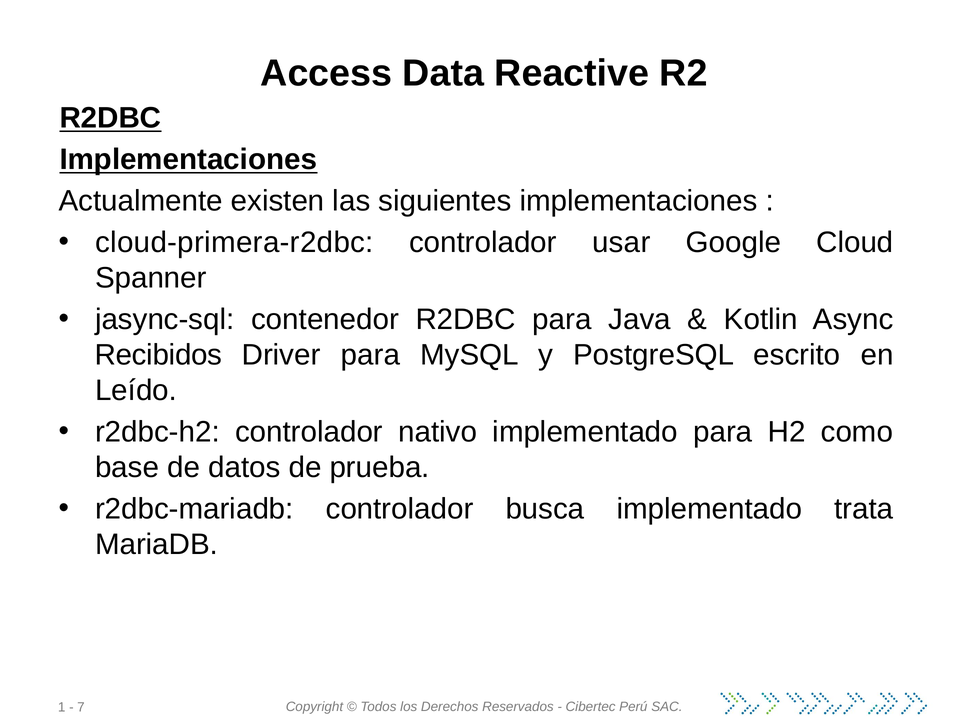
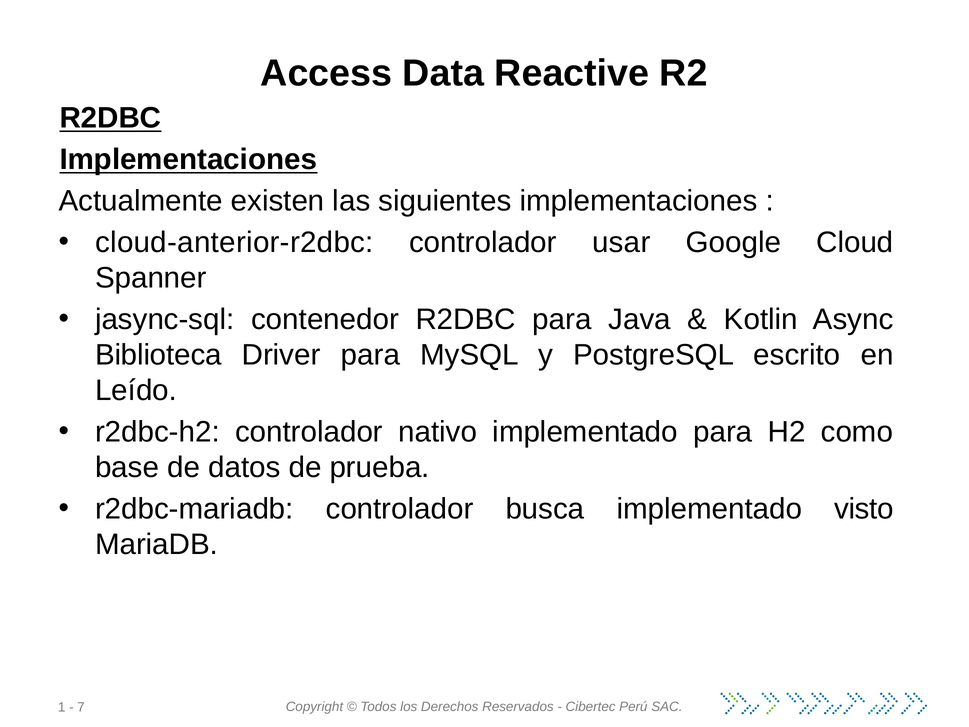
cloud-primera-r2dbc: cloud-primera-r2dbc -> cloud-anterior-r2dbc
Recibidos: Recibidos -> Biblioteca
trata: trata -> visto
